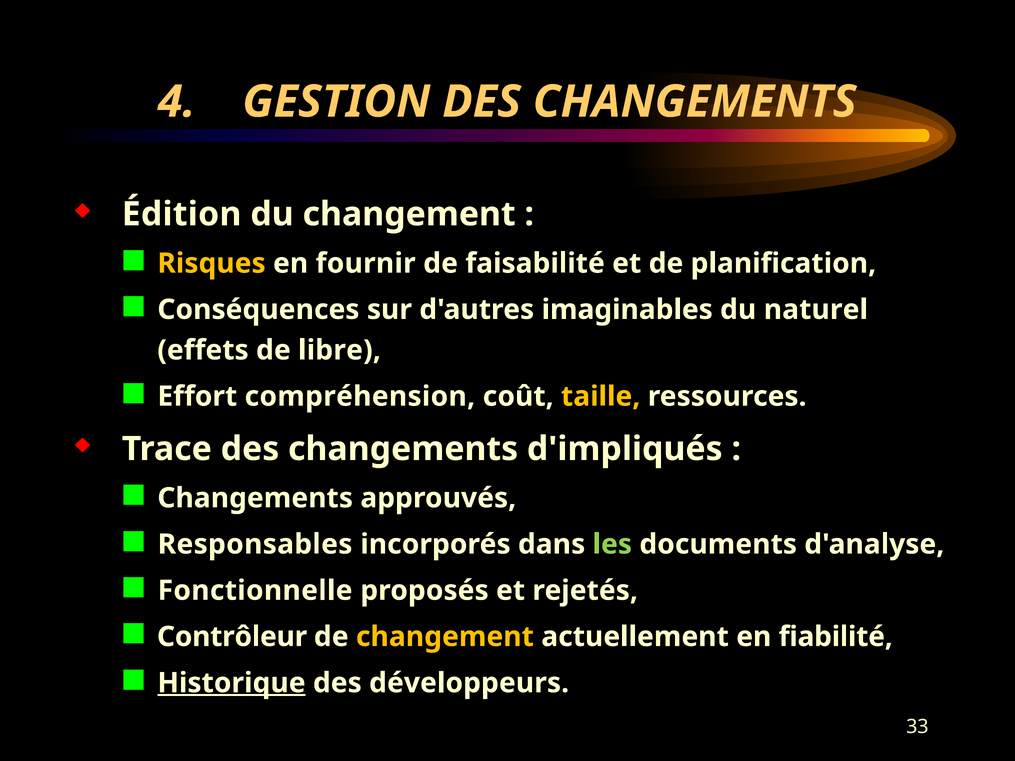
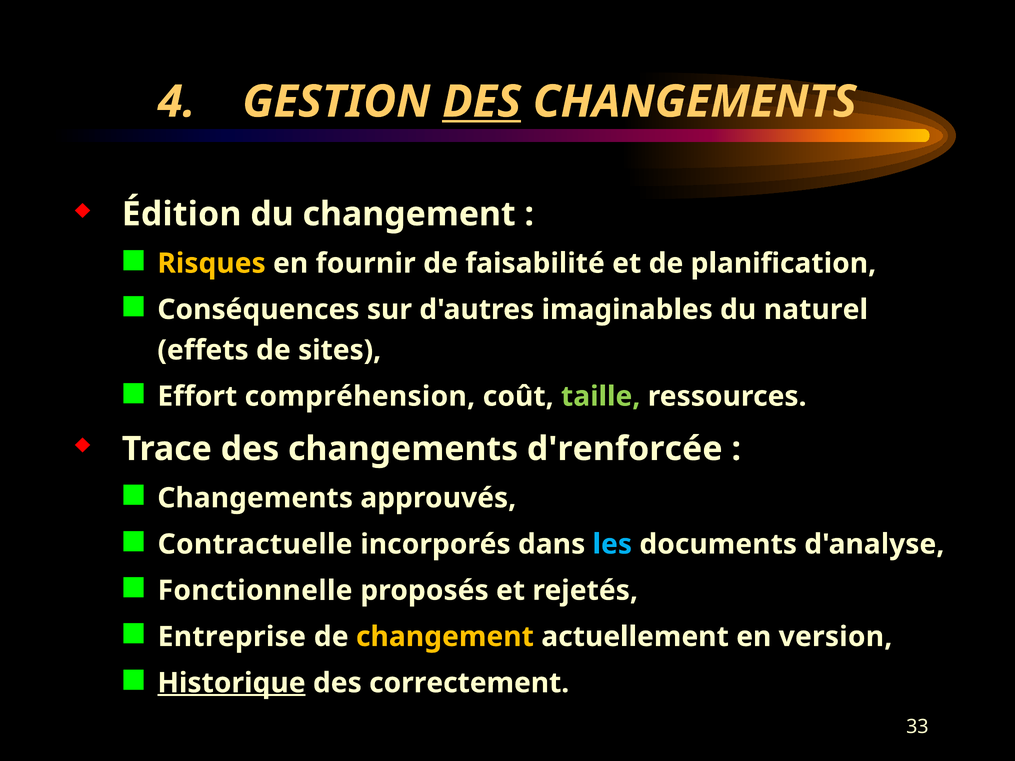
DES at (482, 102) underline: none -> present
libre: libre -> sites
taille colour: yellow -> light green
d'impliqués: d'impliqués -> d'renforcée
Responsables: Responsables -> Contractuelle
les colour: light green -> light blue
Contrôleur: Contrôleur -> Entreprise
fiabilité: fiabilité -> version
développeurs: développeurs -> correctement
